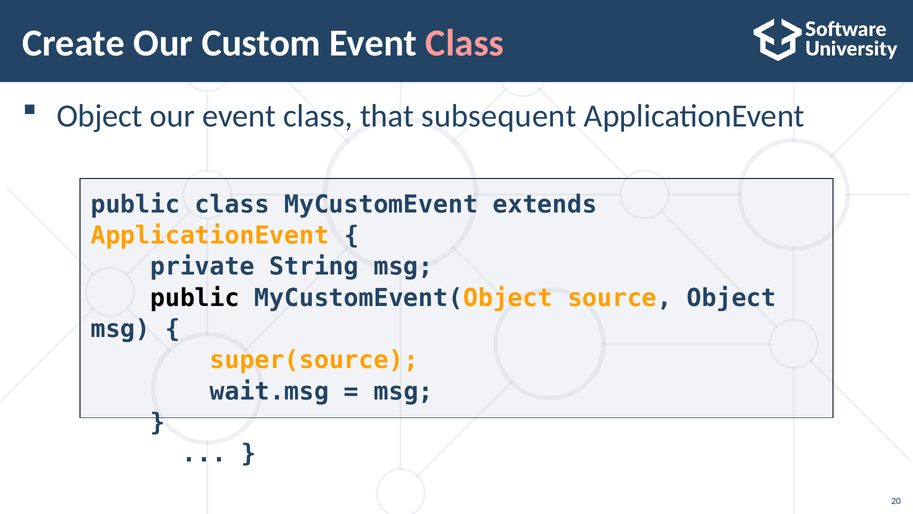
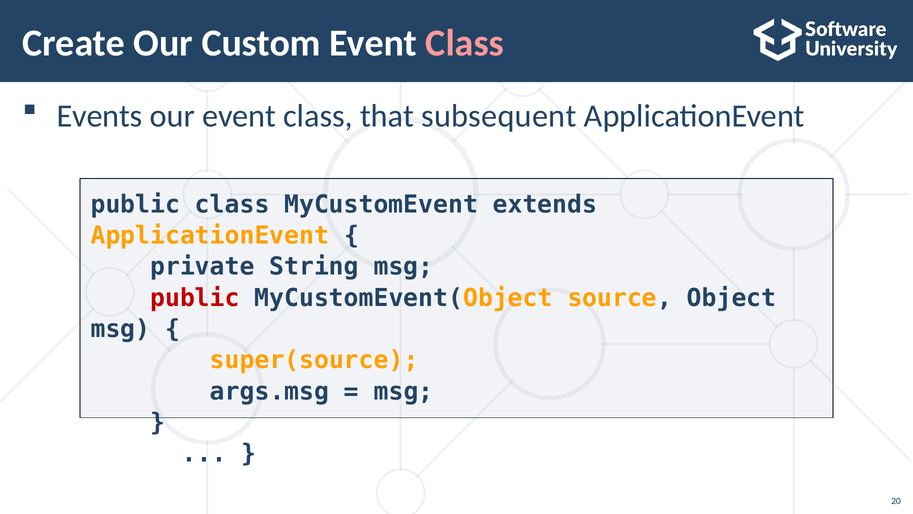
Object at (100, 116): Object -> Events
public at (195, 298) colour: black -> red
wait.msg: wait.msg -> args.msg
